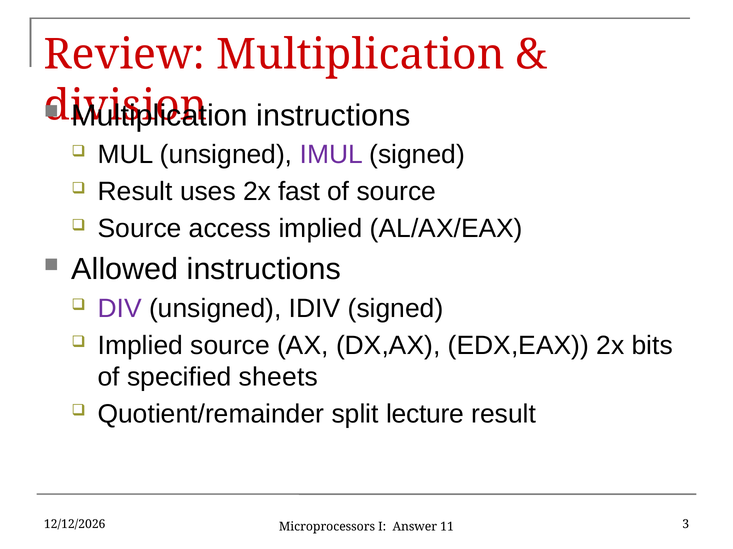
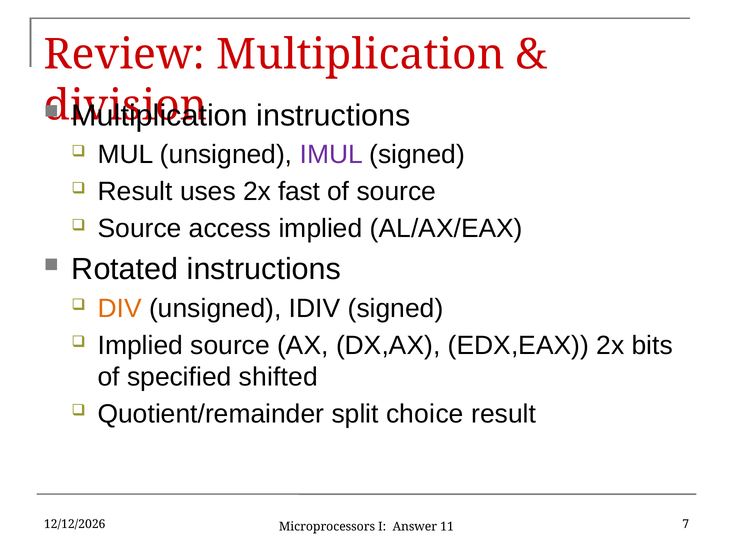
Allowed: Allowed -> Rotated
DIV colour: purple -> orange
sheets: sheets -> shifted
lecture: lecture -> choice
3: 3 -> 7
